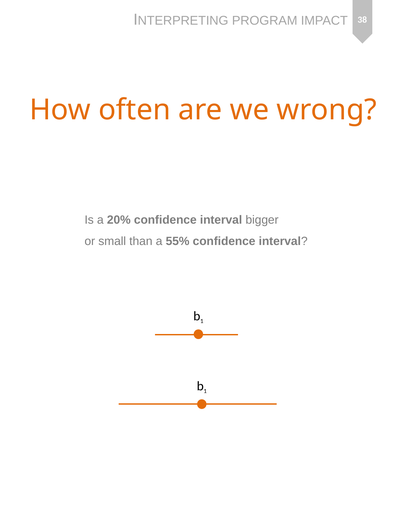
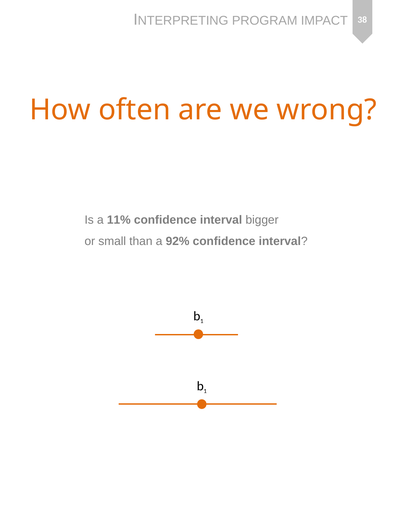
20%: 20% -> 11%
55%: 55% -> 92%
